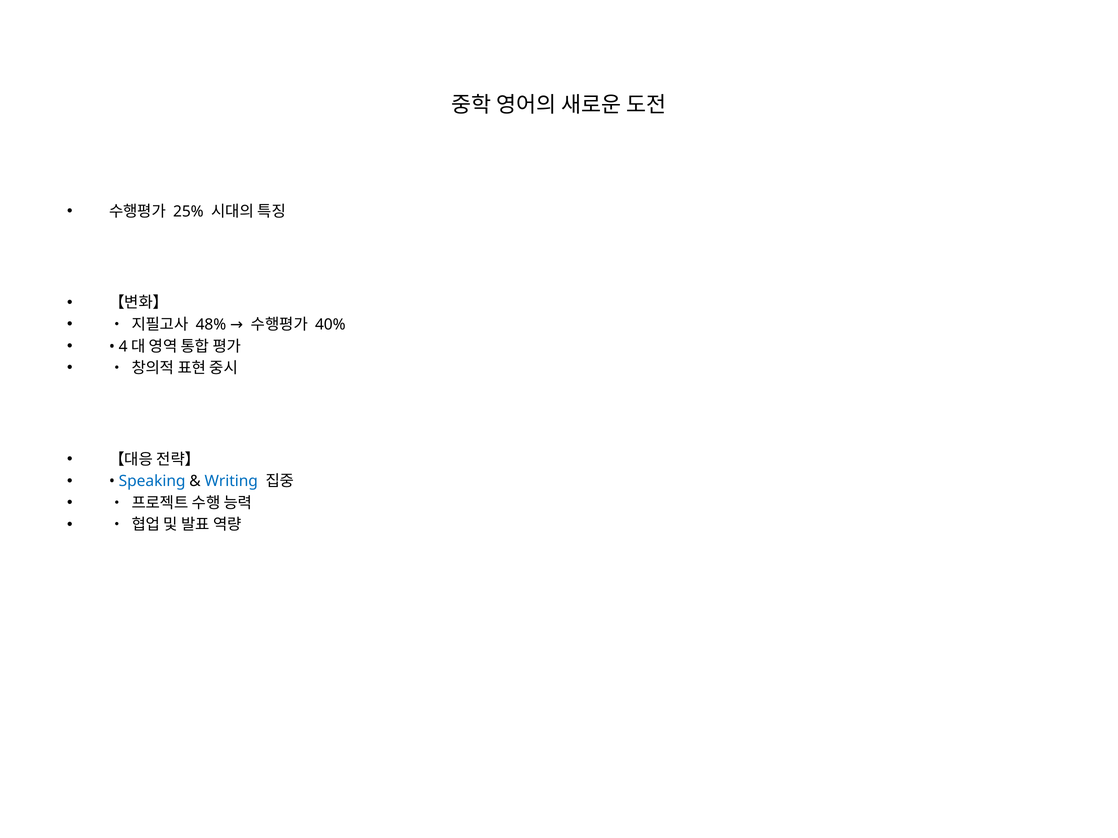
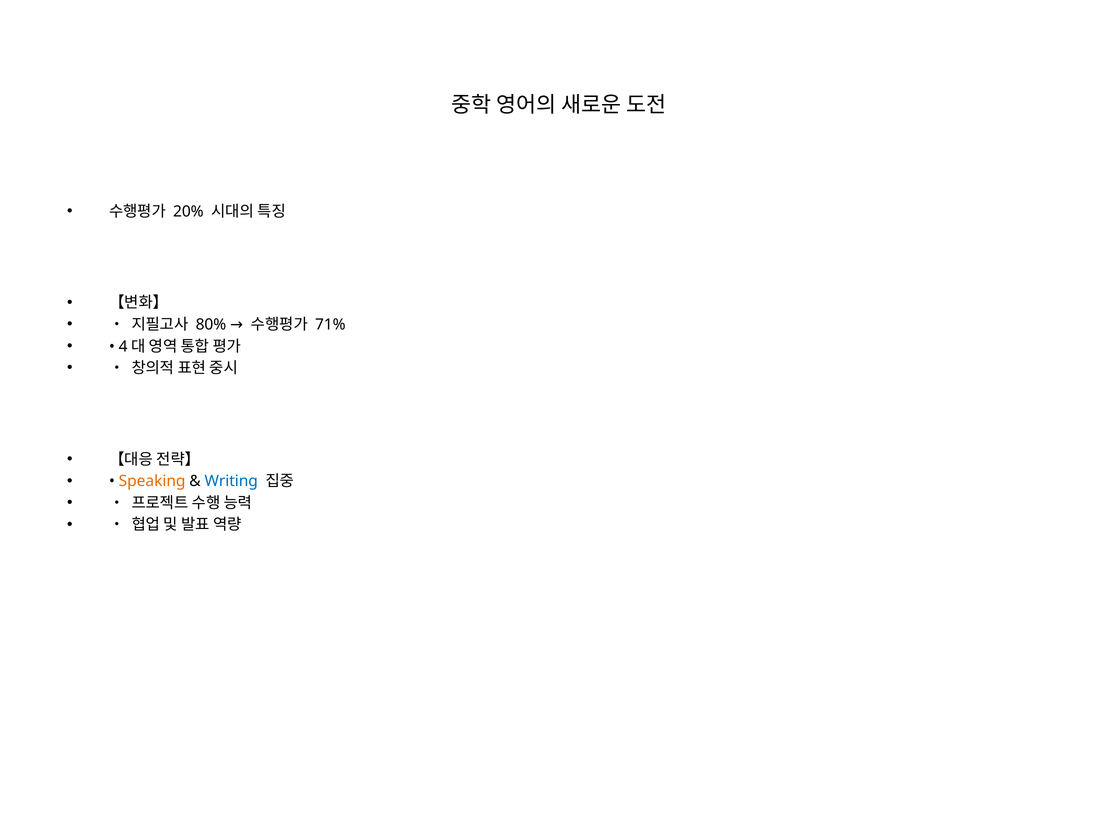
25%: 25% -> 20%
48%: 48% -> 80%
40%: 40% -> 71%
Speaking colour: blue -> orange
